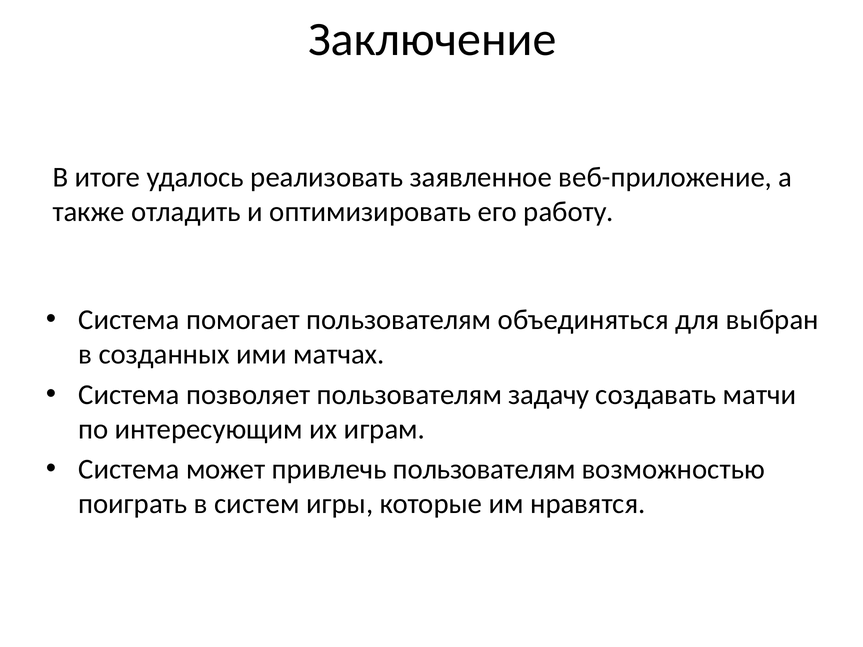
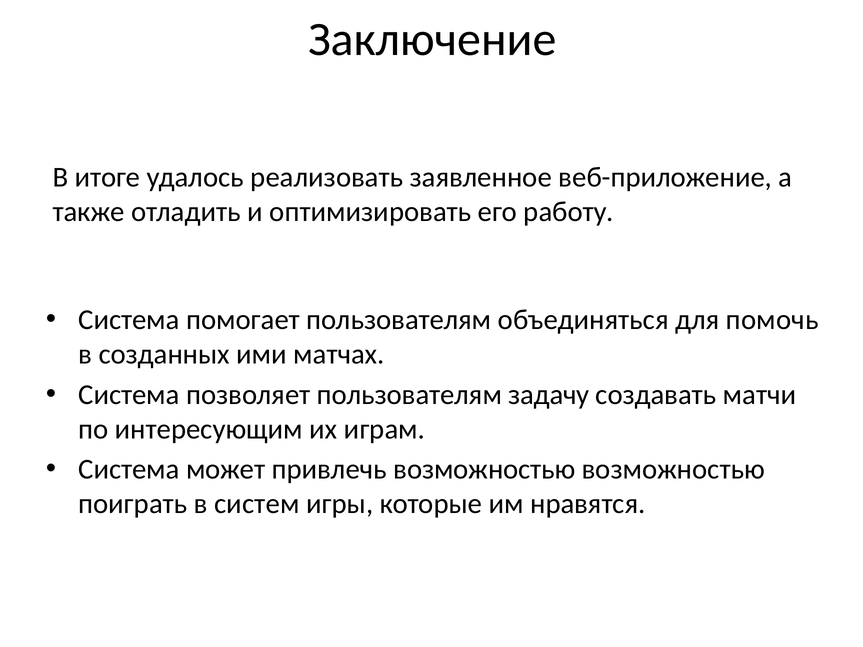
выбран: выбран -> помочь
привлечь пользователям: пользователям -> возможностью
